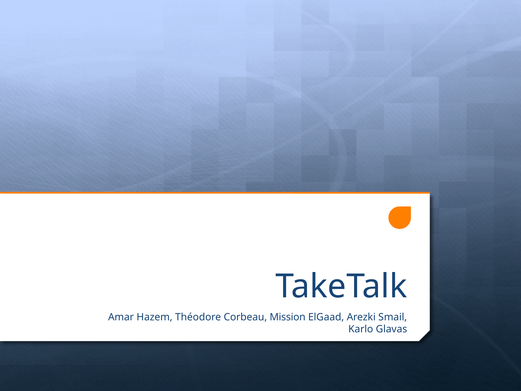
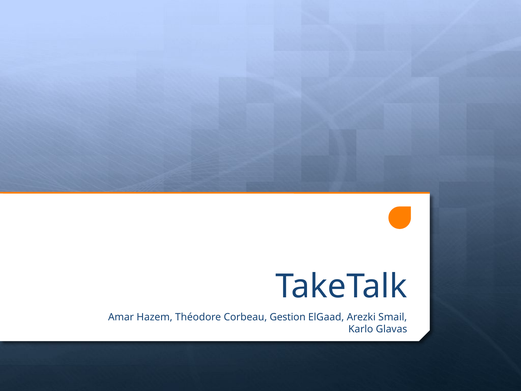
Mission: Mission -> Gestion
